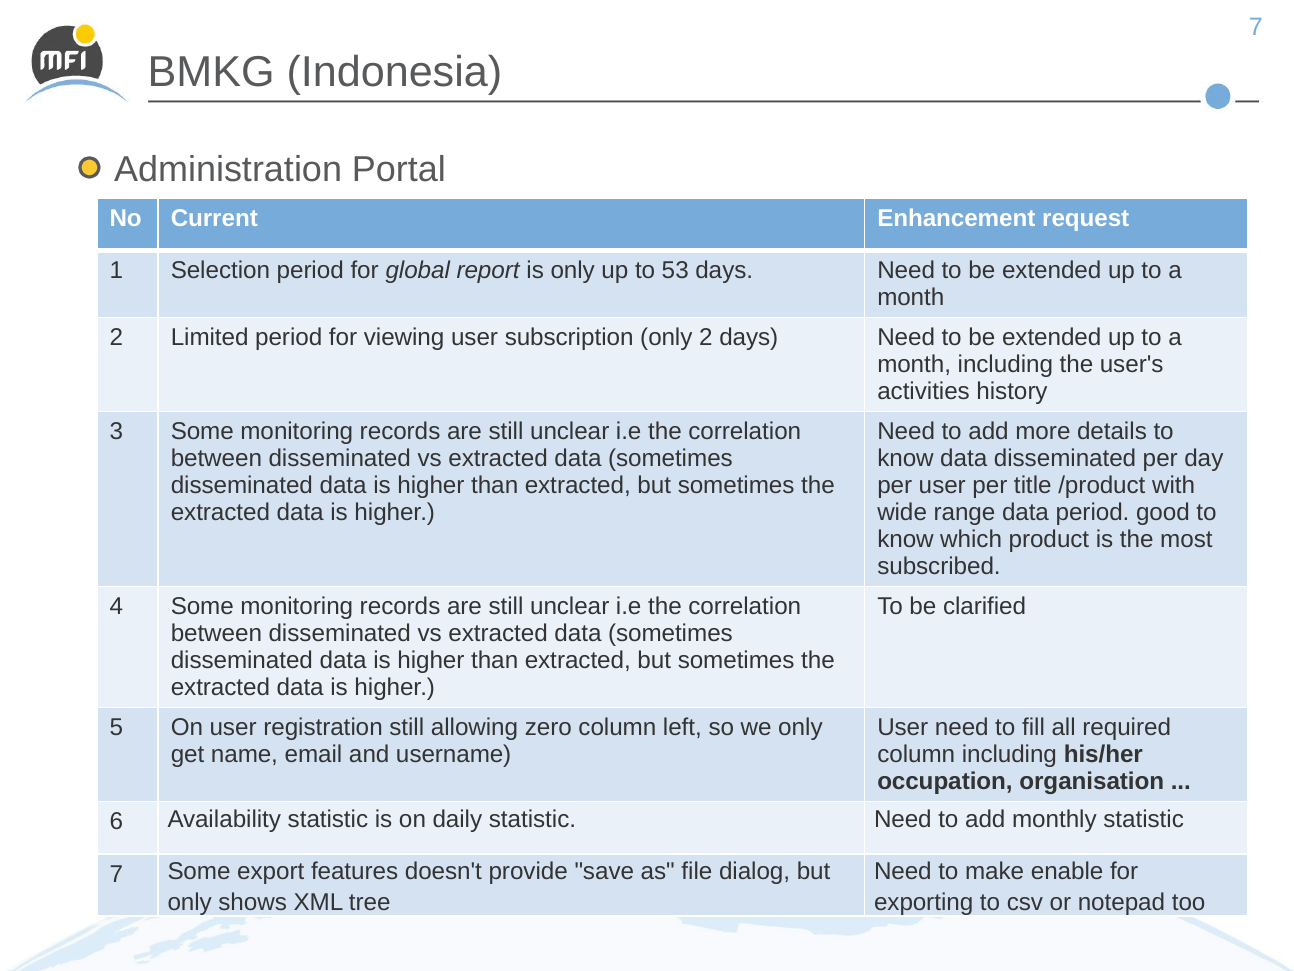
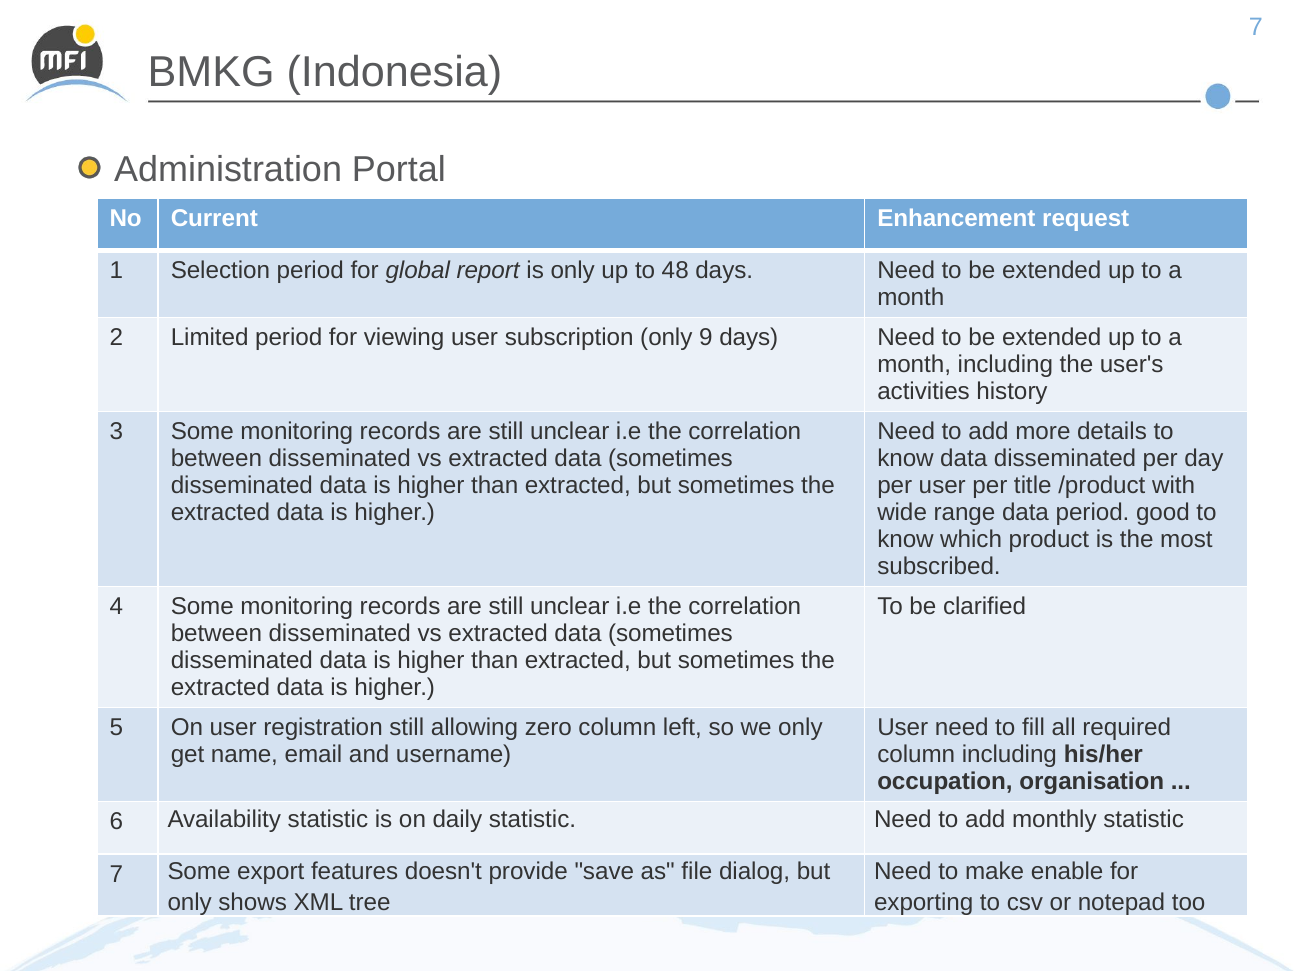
53: 53 -> 48
only 2: 2 -> 9
